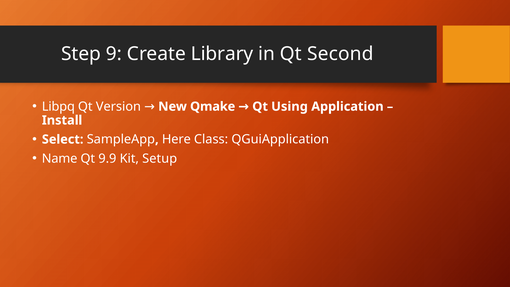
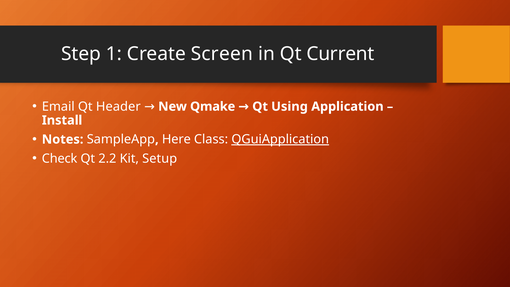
9: 9 -> 1
Library: Library -> Screen
Second: Second -> Current
Libpq: Libpq -> Email
Version: Version -> Header
Select: Select -> Notes
QGuiApplication underline: none -> present
Name: Name -> Check
9.9: 9.9 -> 2.2
